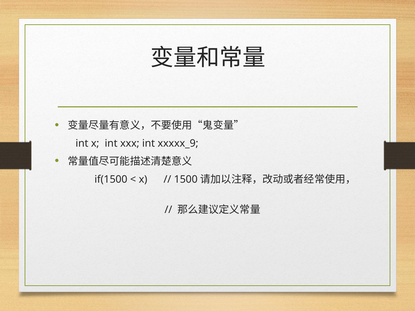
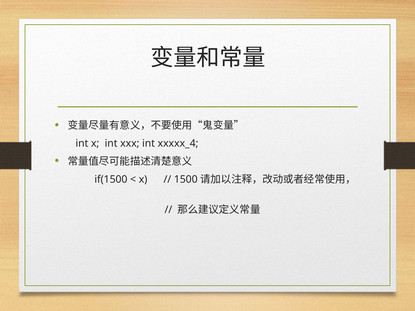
xxxxx_9: xxxxx_9 -> xxxxx_4
